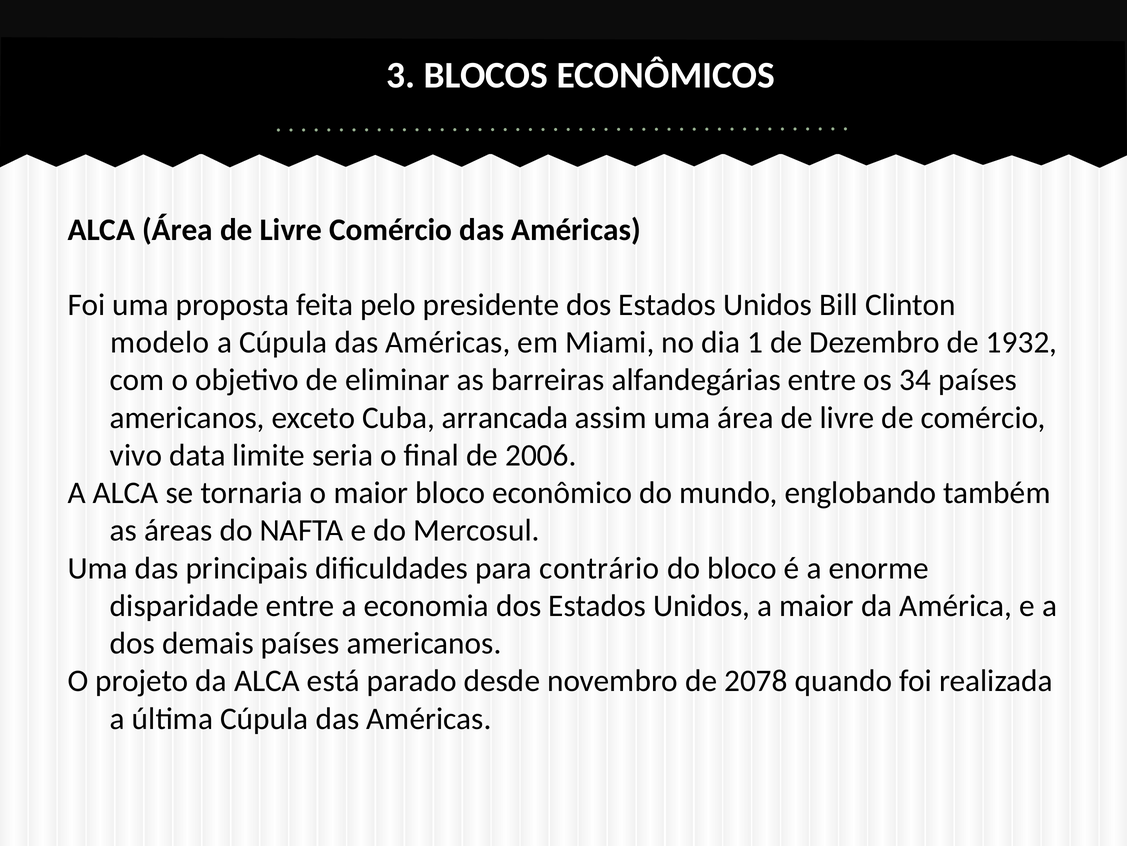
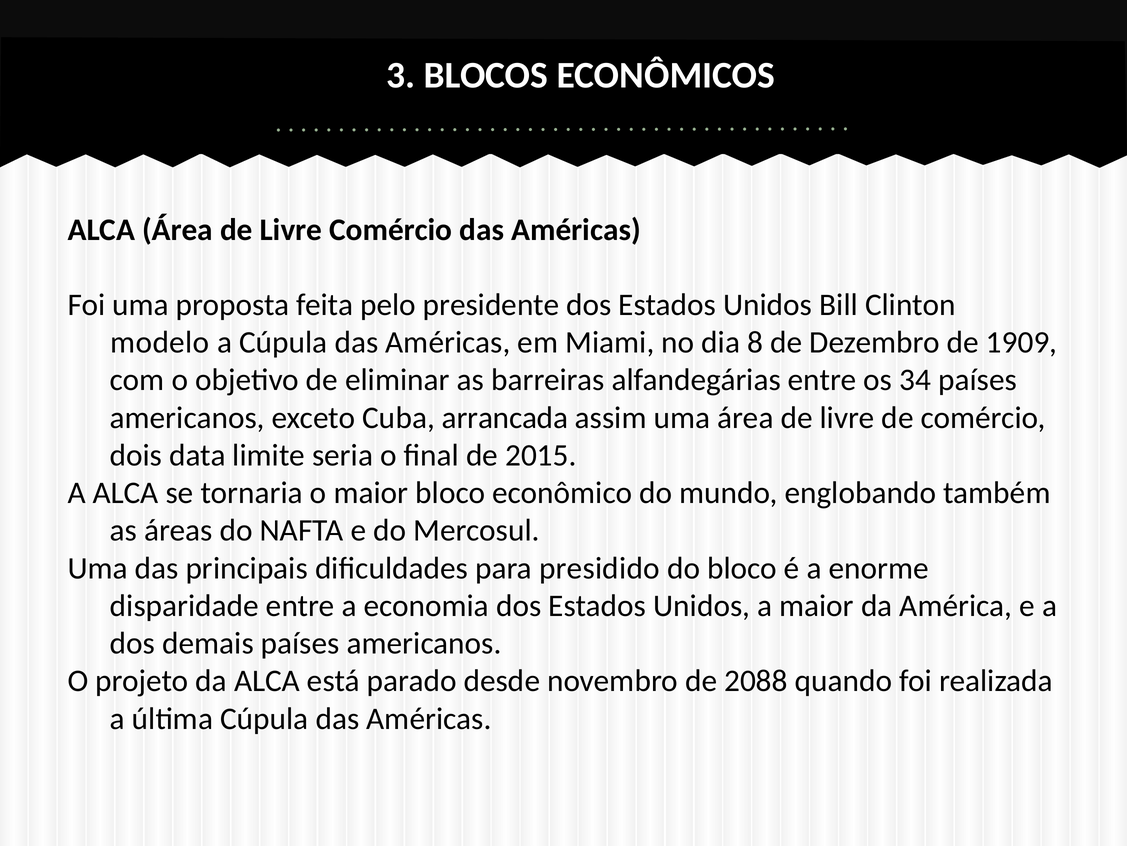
1: 1 -> 8
1932: 1932 -> 1909
vivo: vivo -> dois
2006: 2006 -> 2015
contrário: contrário -> presidido
2078: 2078 -> 2088
